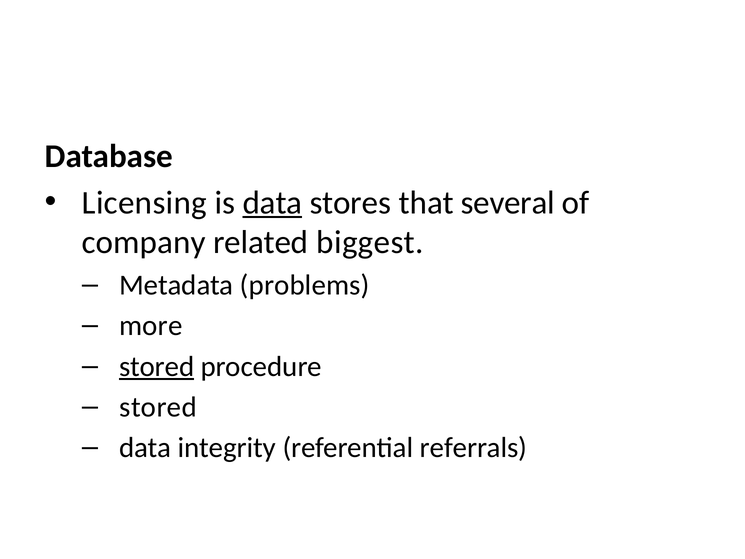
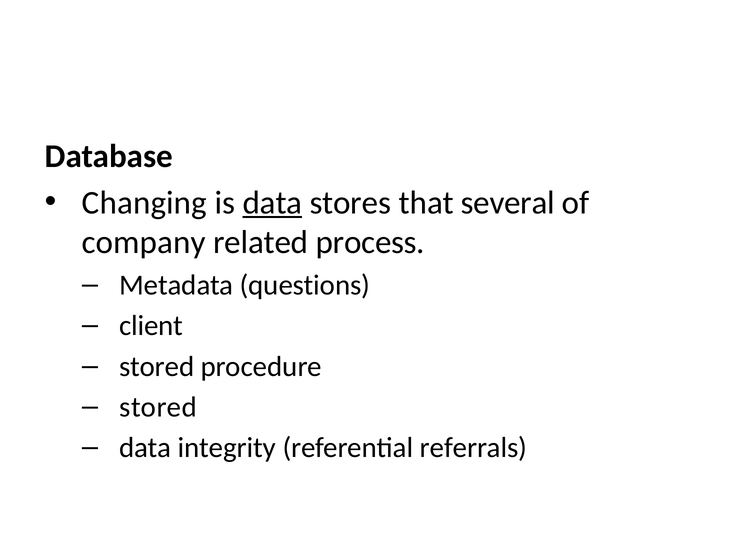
Licensing: Licensing -> Changing
biggest: biggest -> process
problems: problems -> questions
more: more -> client
stored at (157, 366) underline: present -> none
